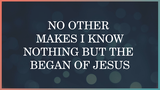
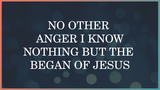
MAKES: MAKES -> ANGER
